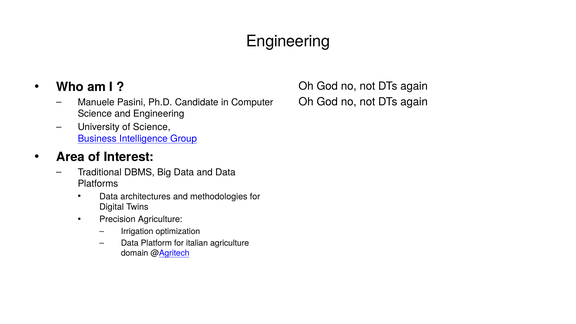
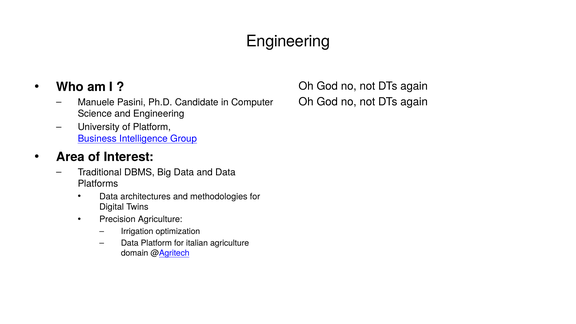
of Science: Science -> Platform
